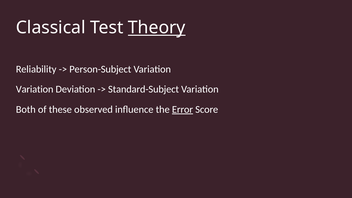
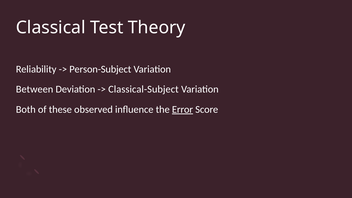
Theory underline: present -> none
Variation at (35, 89): Variation -> Between
Standard-Subject: Standard-Subject -> Classical-Subject
